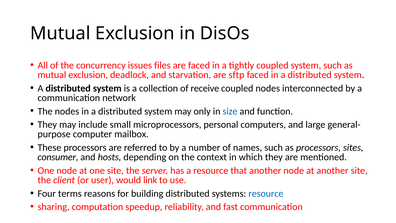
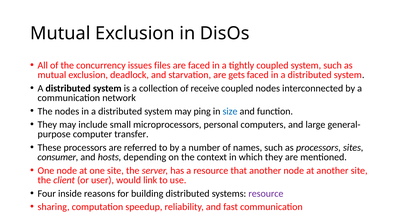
sftp: sftp -> gets
only: only -> ping
mailbox: mailbox -> transfer
terms: terms -> inside
resource at (266, 193) colour: blue -> purple
